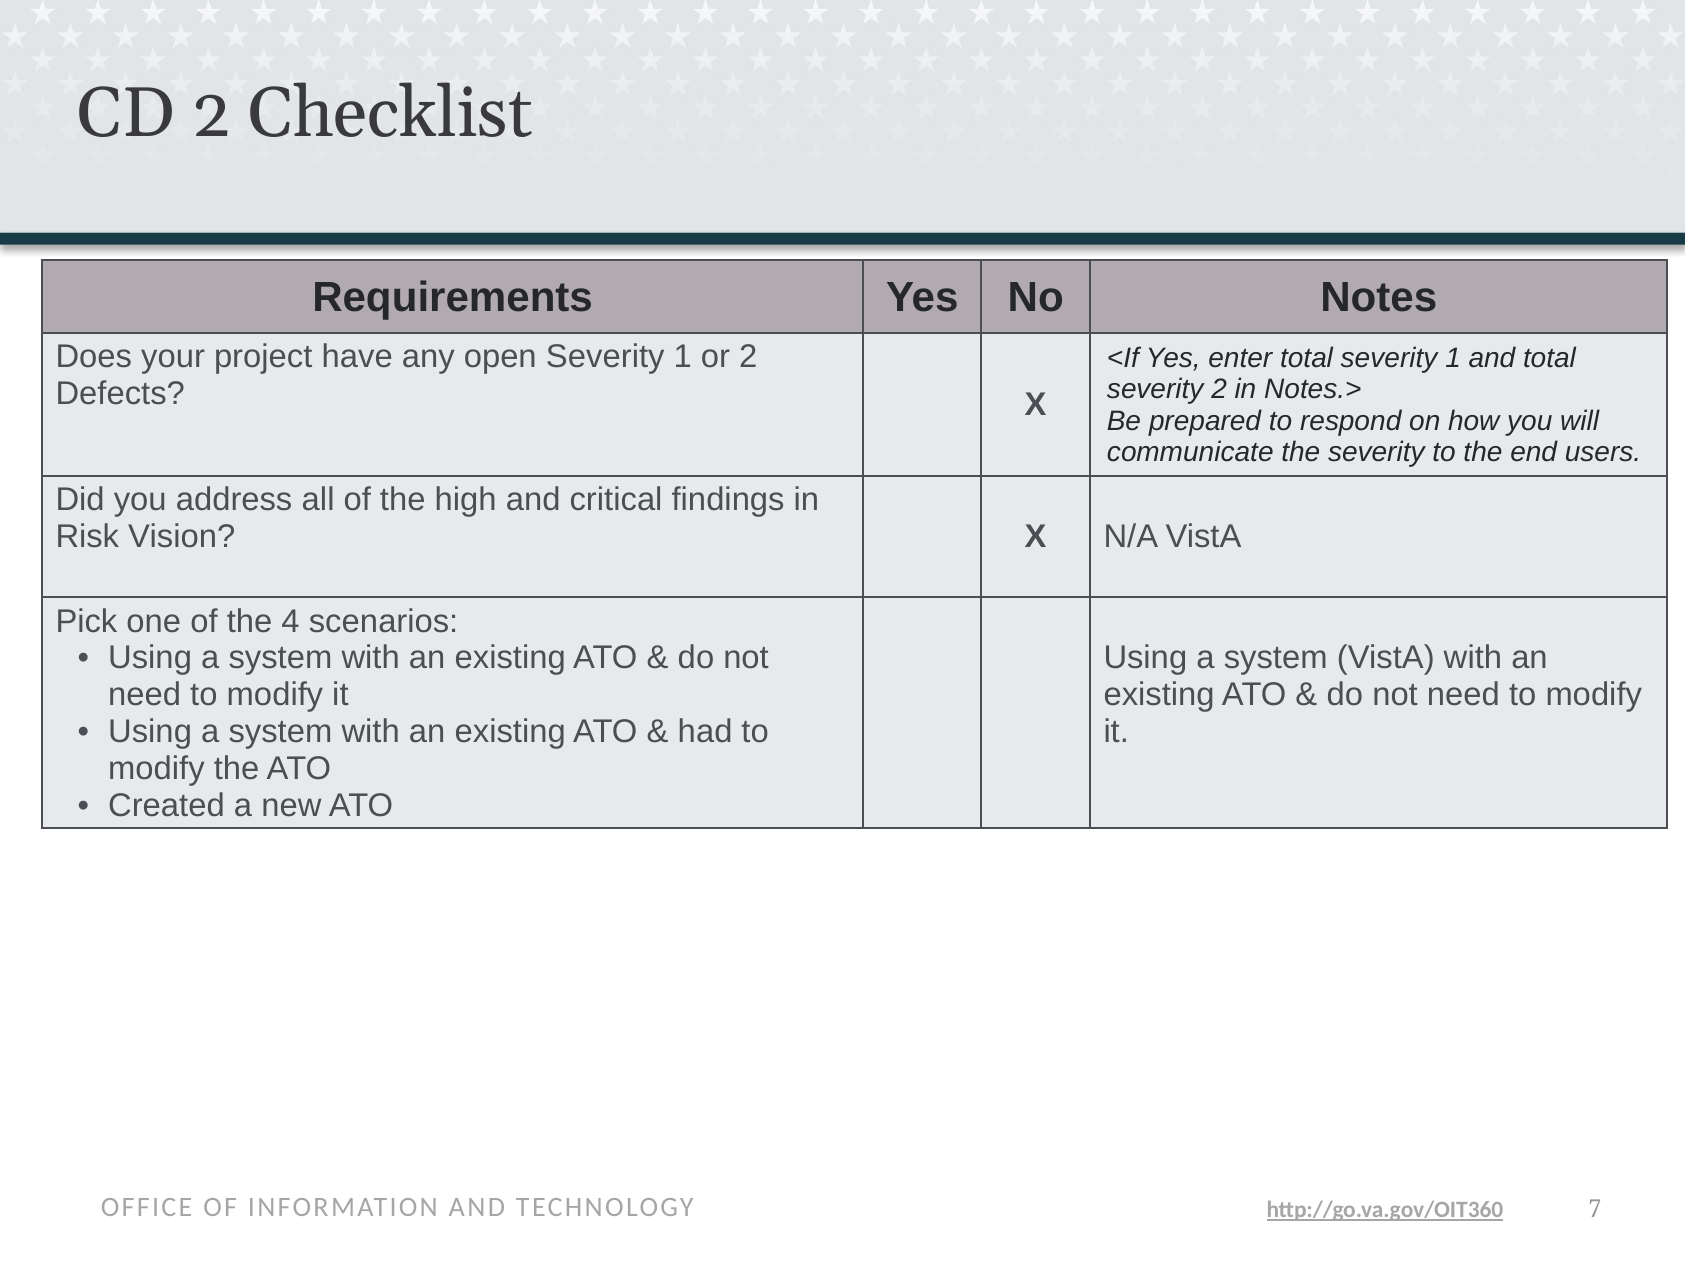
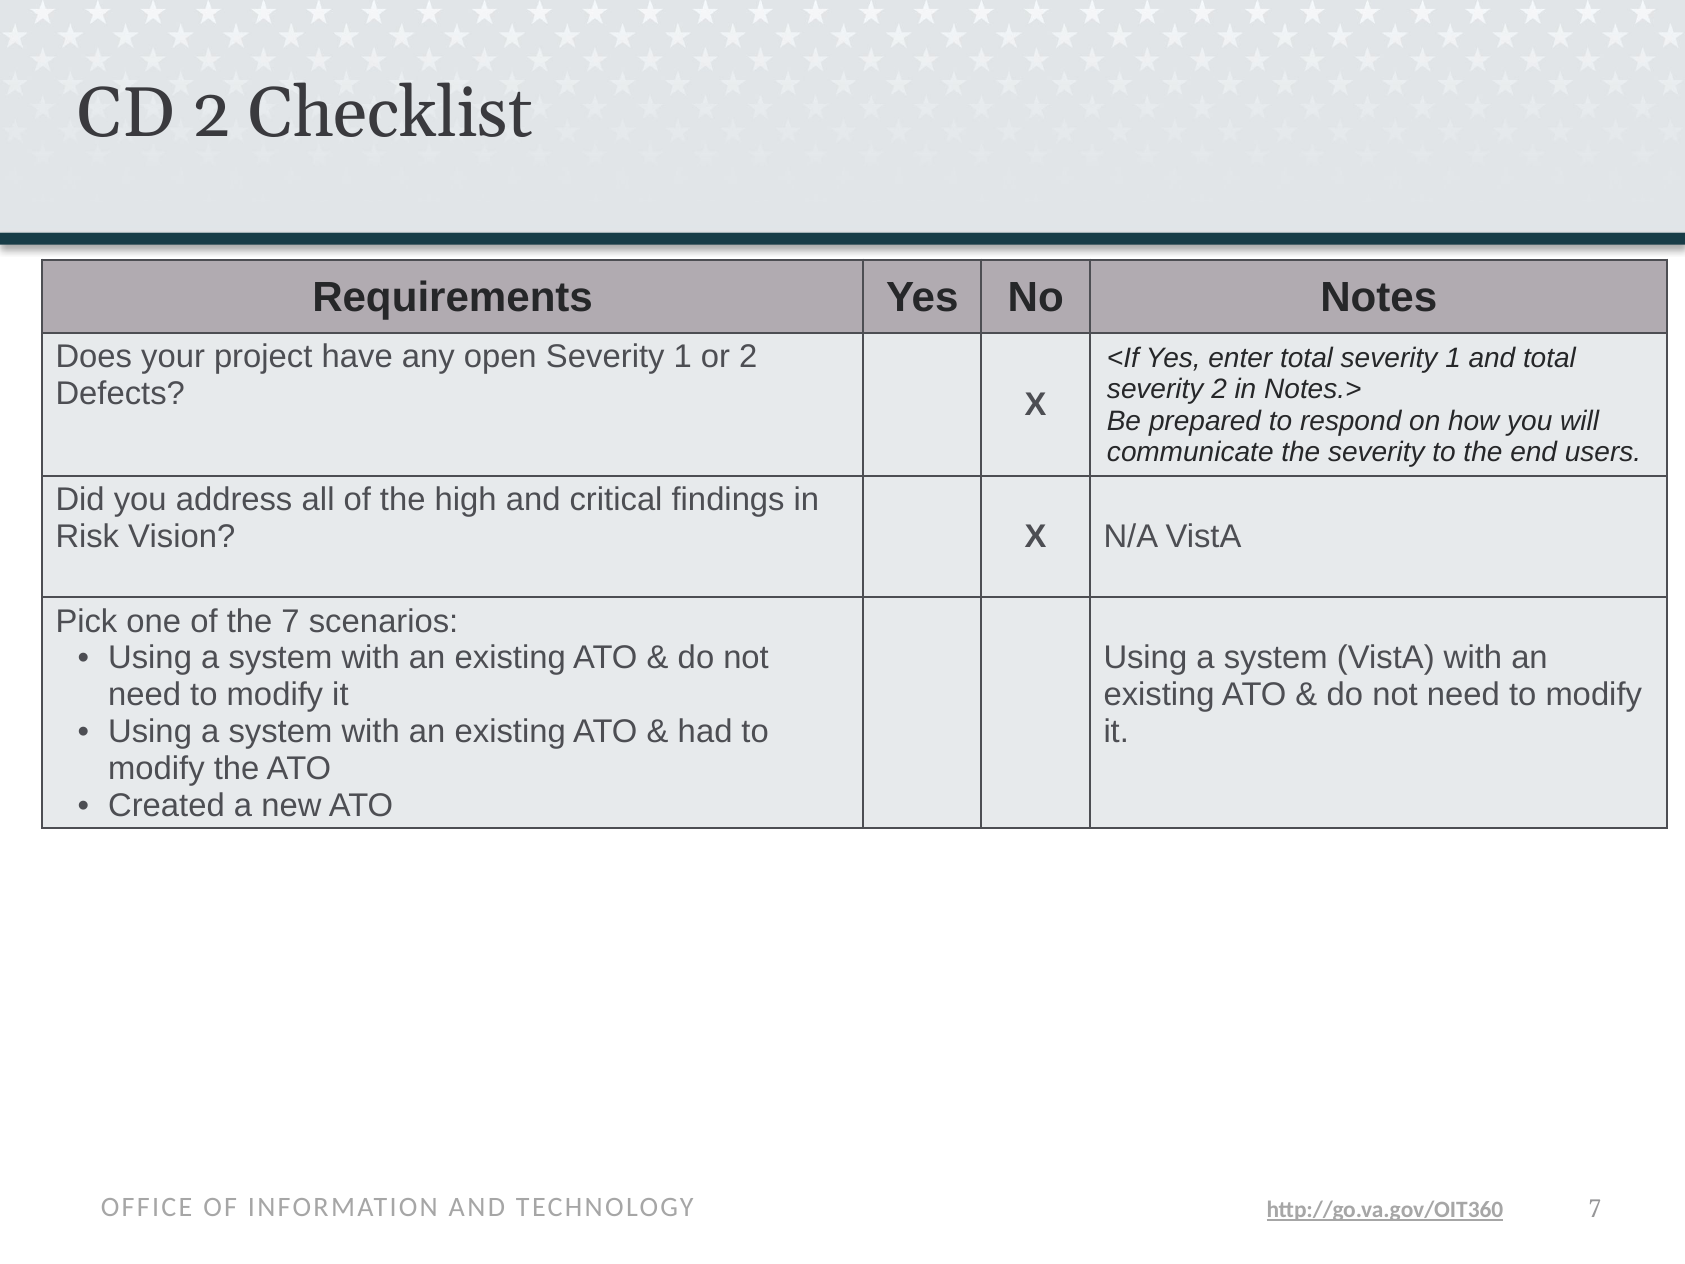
the 4: 4 -> 7
